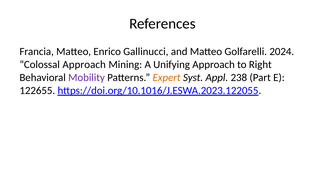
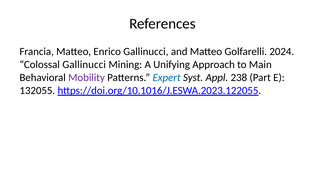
Colossal Approach: Approach -> Gallinucci
Right: Right -> Main
Expert colour: orange -> blue
122655: 122655 -> 132055
